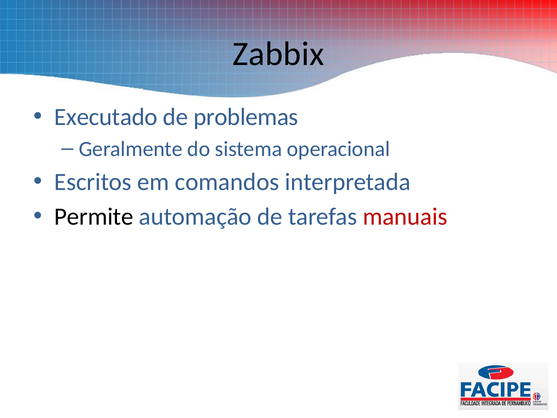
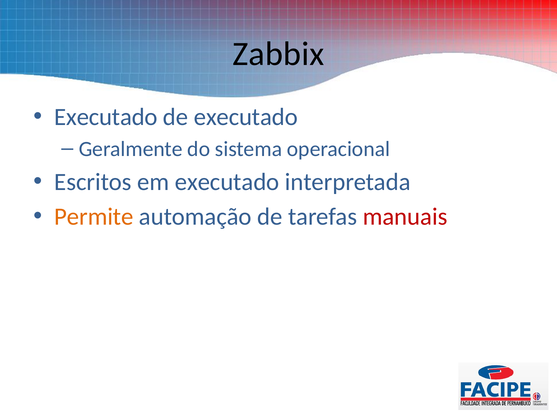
de problemas: problemas -> executado
em comandos: comandos -> executado
Permite colour: black -> orange
